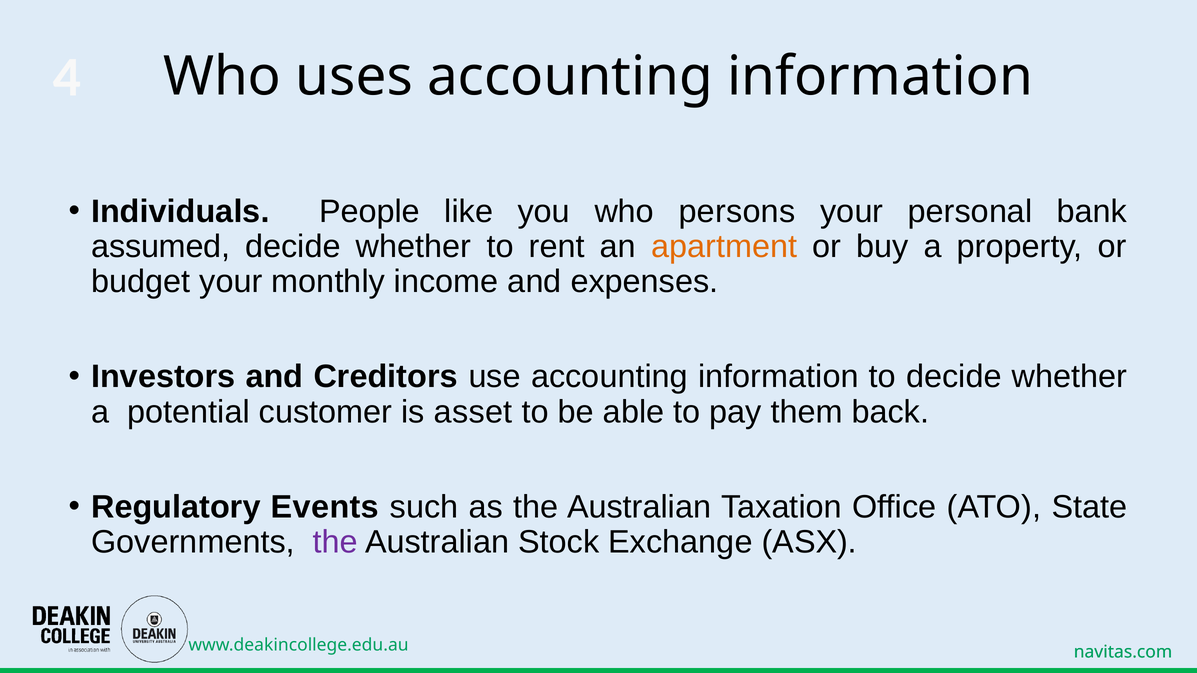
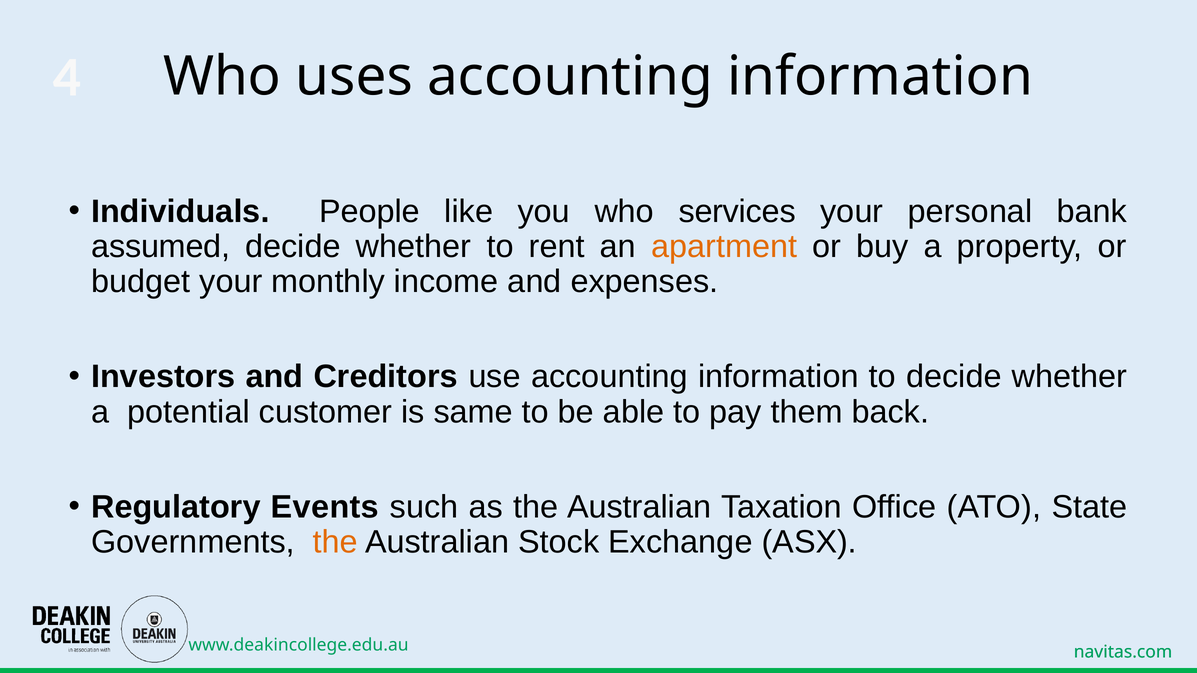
persons: persons -> services
asset: asset -> same
the at (335, 542) colour: purple -> orange
